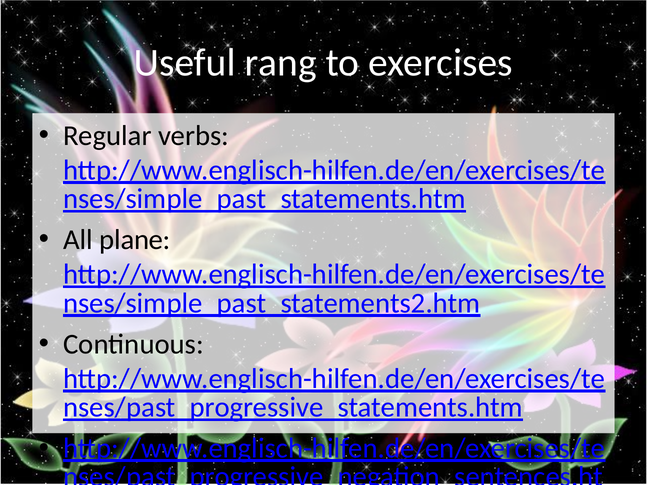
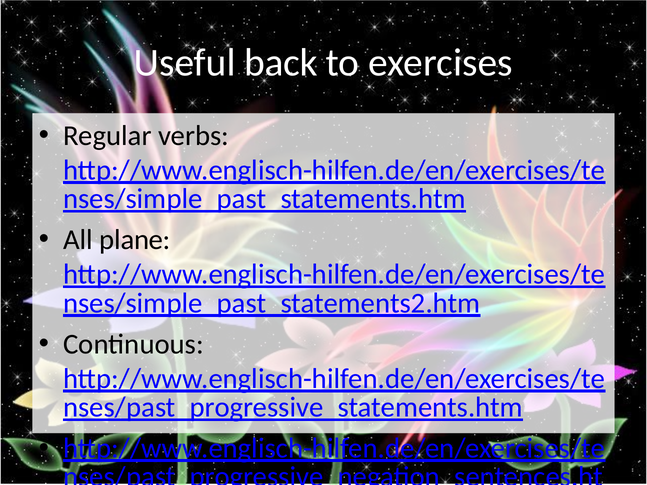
rang: rang -> back
